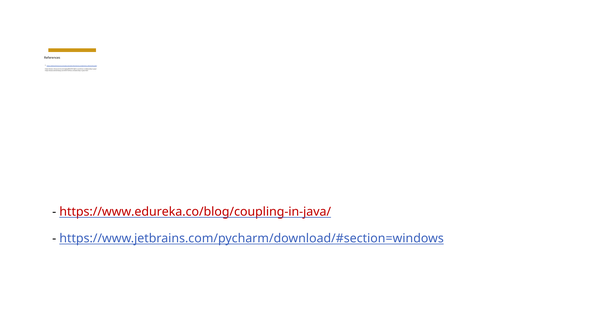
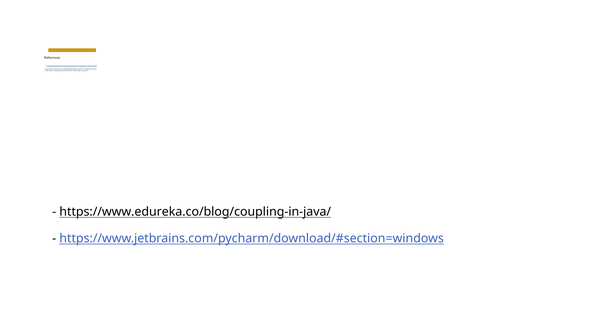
https://www.edureka.co/blog/coupling-in-java/ colour: red -> black
